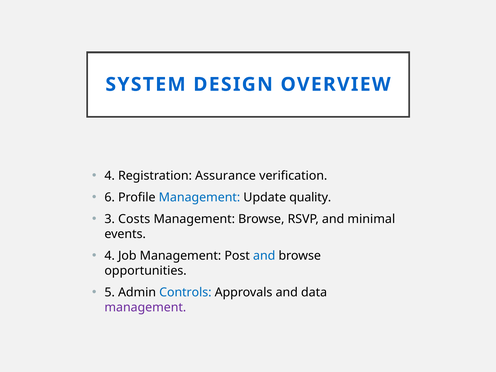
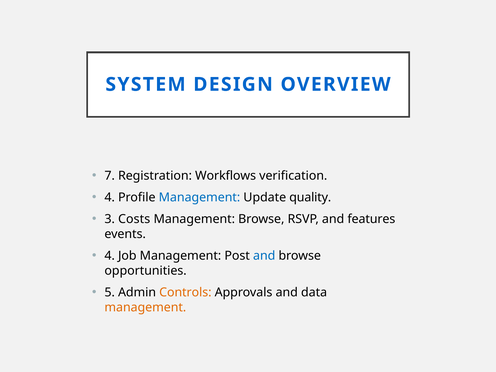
4 at (110, 176): 4 -> 7
Assurance: Assurance -> Workflows
6 at (110, 197): 6 -> 4
minimal: minimal -> features
Controls colour: blue -> orange
management at (145, 307) colour: purple -> orange
